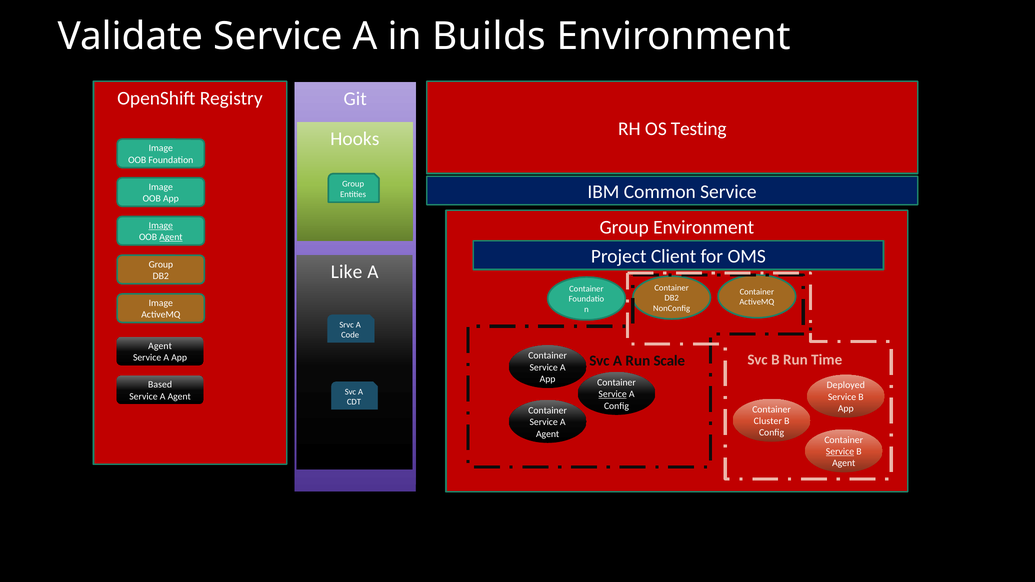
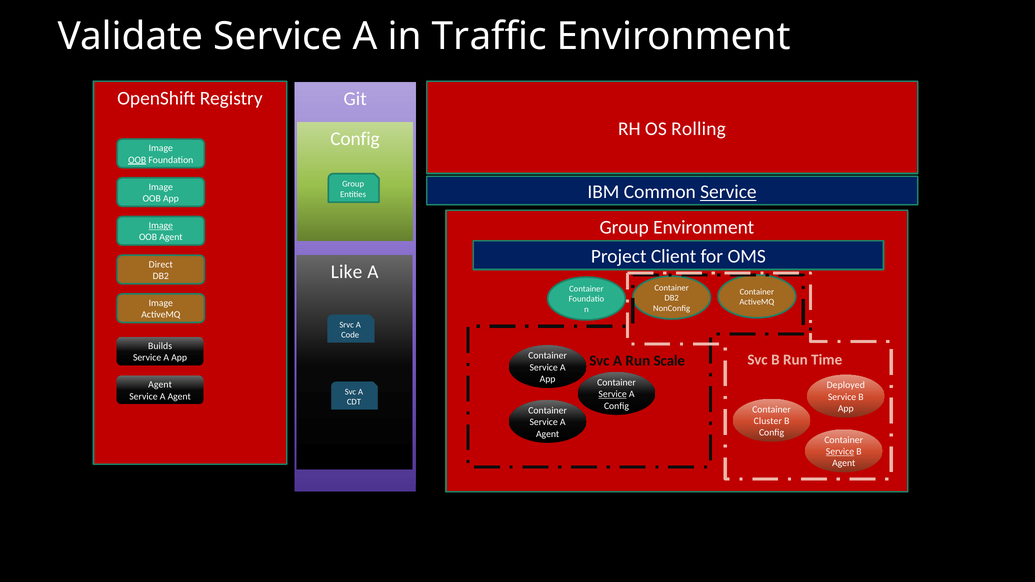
Builds: Builds -> Traffic
Testing: Testing -> Rolling
Hooks at (355, 139): Hooks -> Config
OOB at (137, 160) underline: none -> present
Service at (728, 192) underline: none -> present
Agent at (171, 237) underline: present -> none
Group at (161, 264): Group -> Direct
Agent at (160, 346): Agent -> Builds
Based at (160, 385): Based -> Agent
